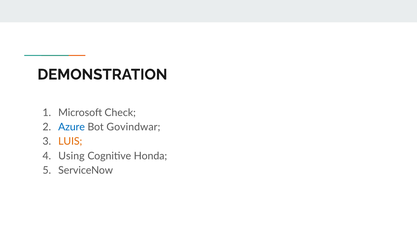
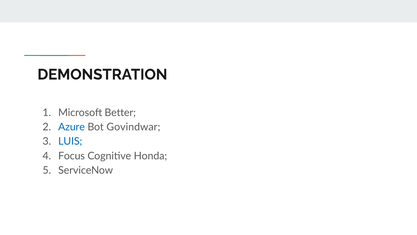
Check: Check -> Better
LUIS colour: orange -> blue
Using: Using -> Focus
